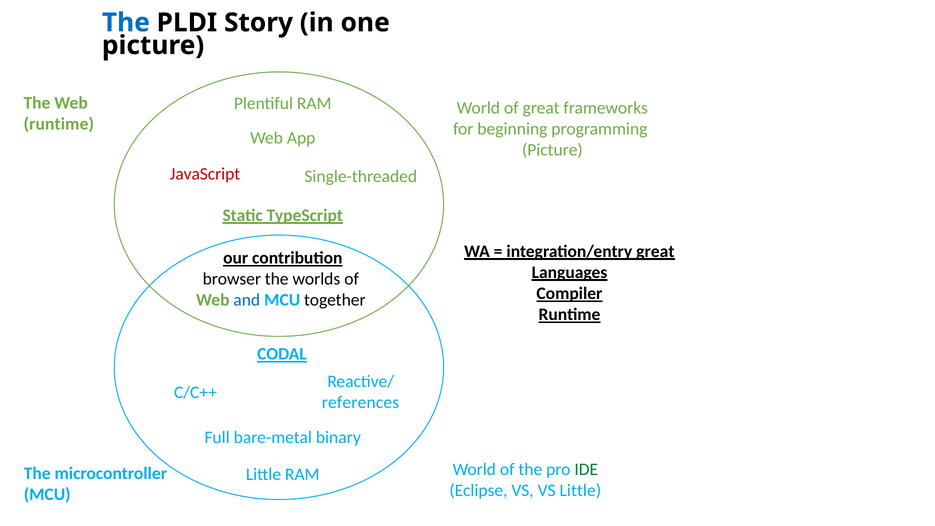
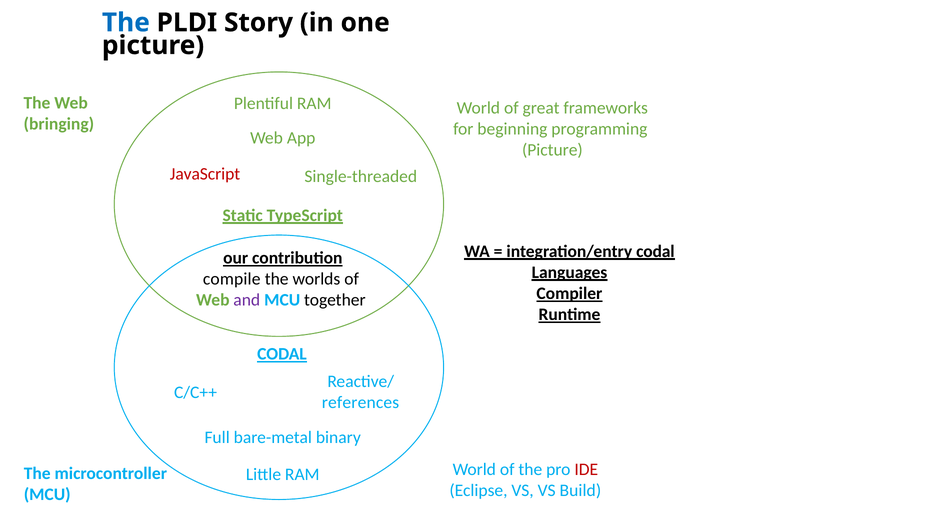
runtime at (59, 124): runtime -> bringing
integration/entry great: great -> codal
browser: browser -> compile
and colour: blue -> purple
IDE colour: green -> red
VS Little: Little -> Build
